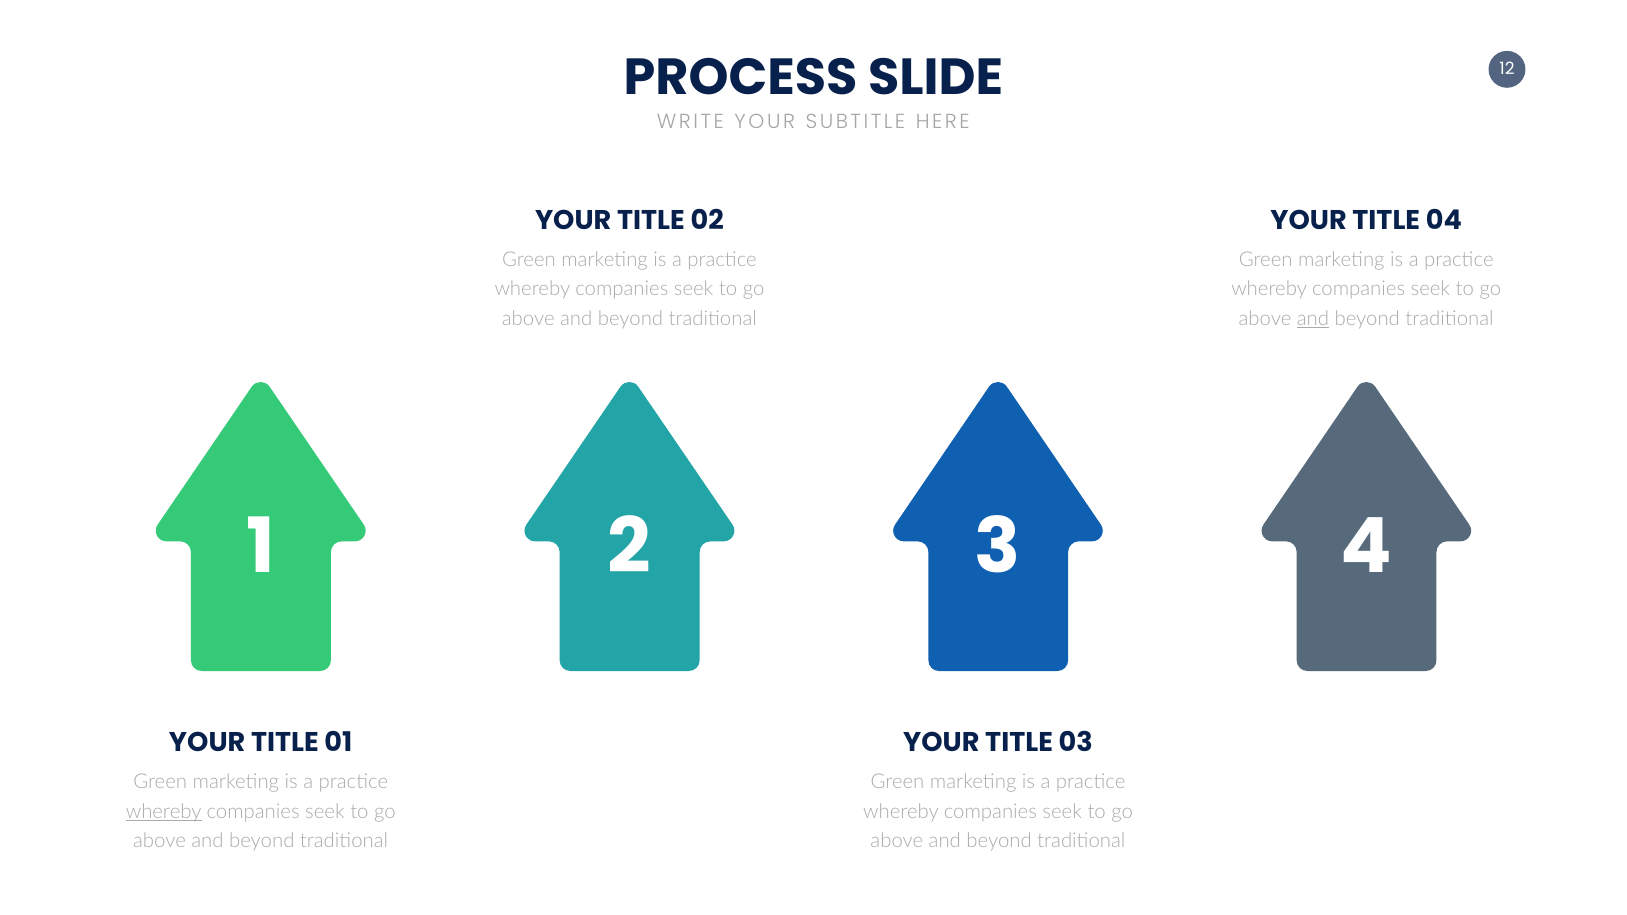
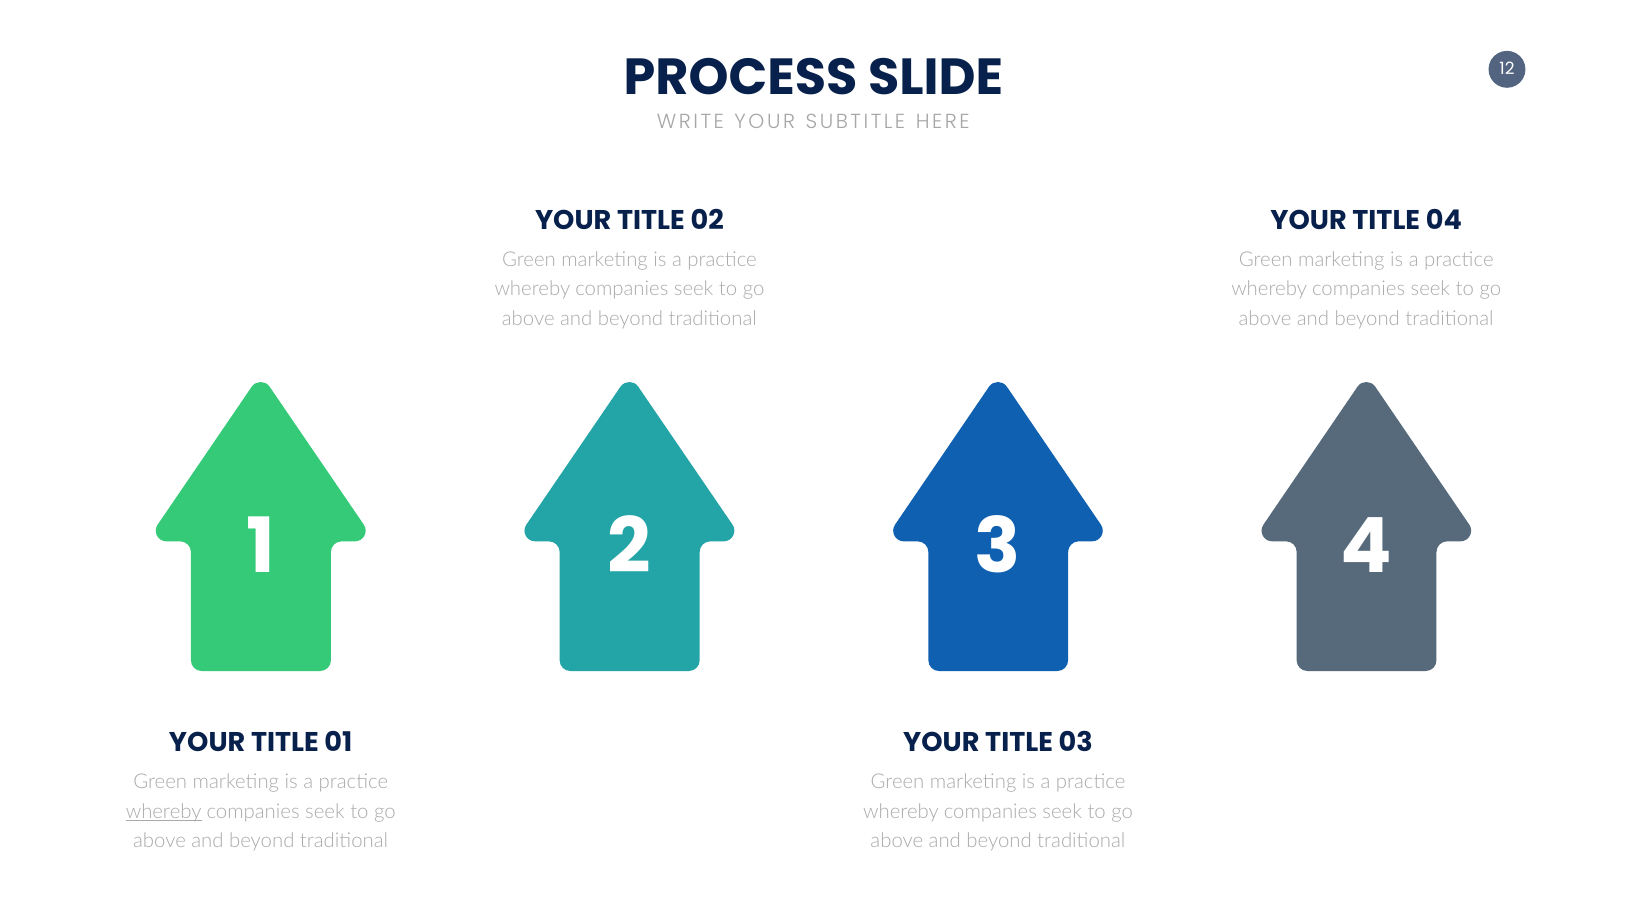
and at (1313, 319) underline: present -> none
